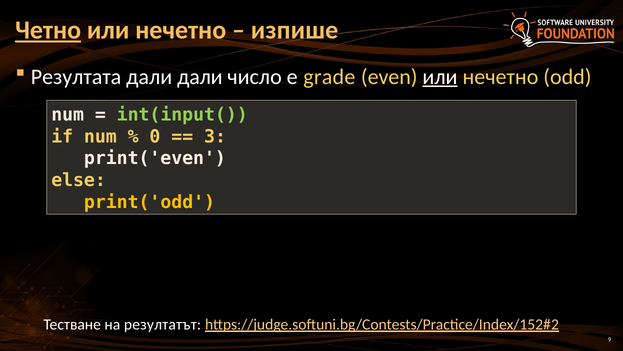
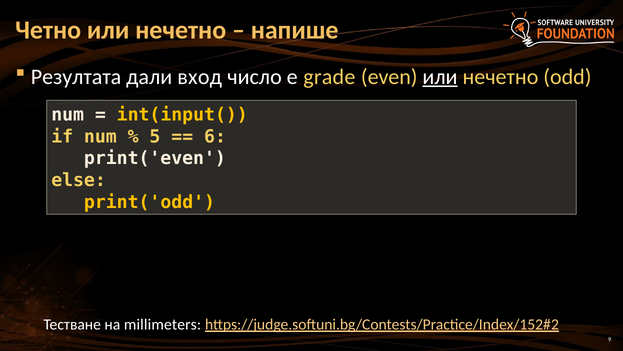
Четно underline: present -> none
изпише: изпише -> напише
дали дали: дали -> вход
int(input( colour: light green -> yellow
0: 0 -> 5
3: 3 -> 6
резултатът: резултатът -> millimeters
